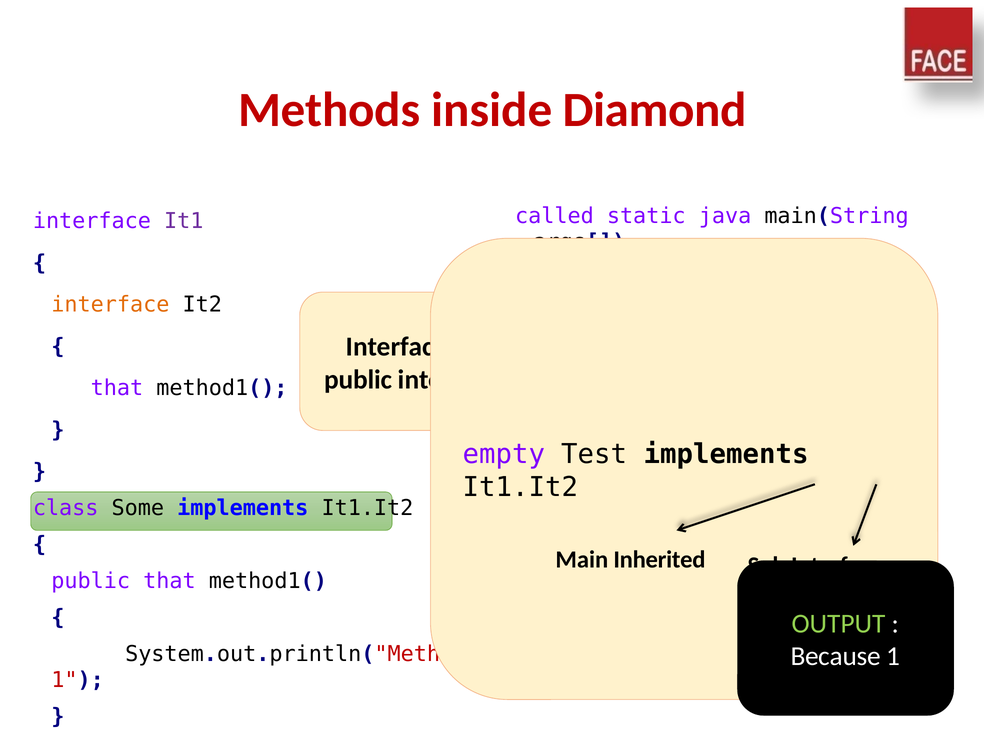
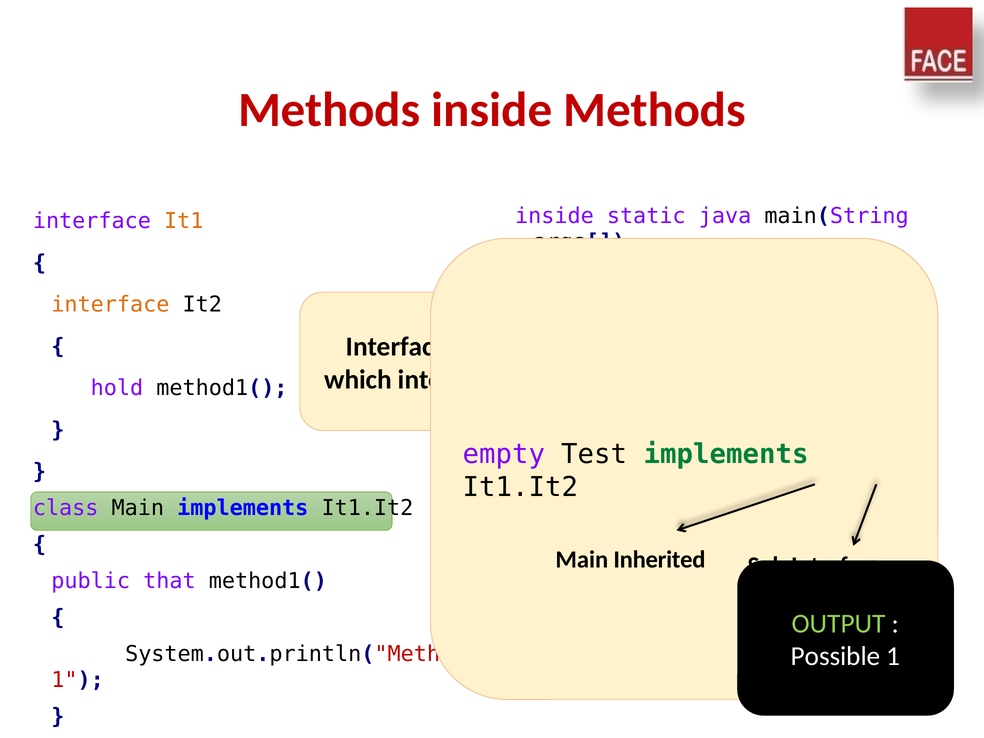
inside Diamond: Diamond -> Methods
called at (554, 216): called -> inside
It1 colour: purple -> orange
public at (358, 380): public -> which
that at (117, 388): that -> hold
implements at (726, 454) colour: black -> green
class Some: Some -> Main
Because: Because -> Possible
